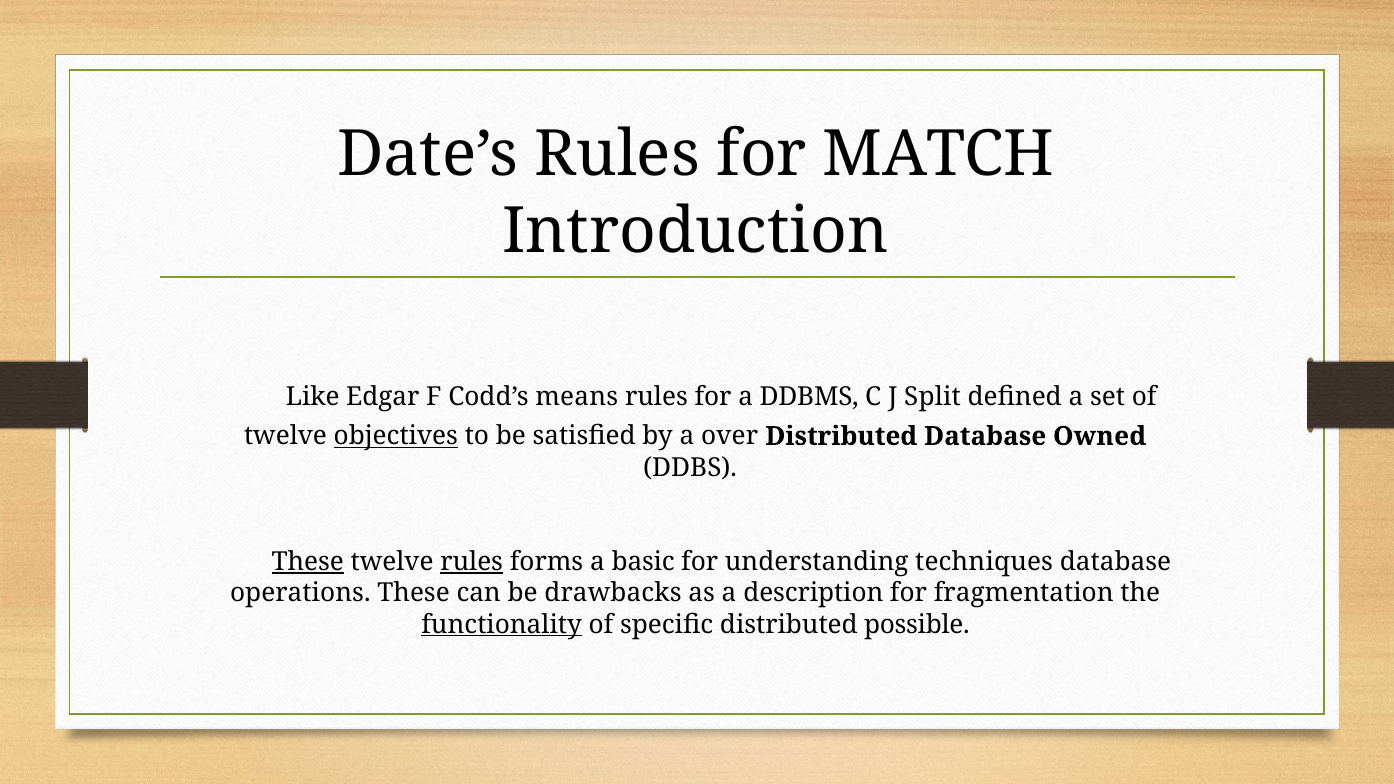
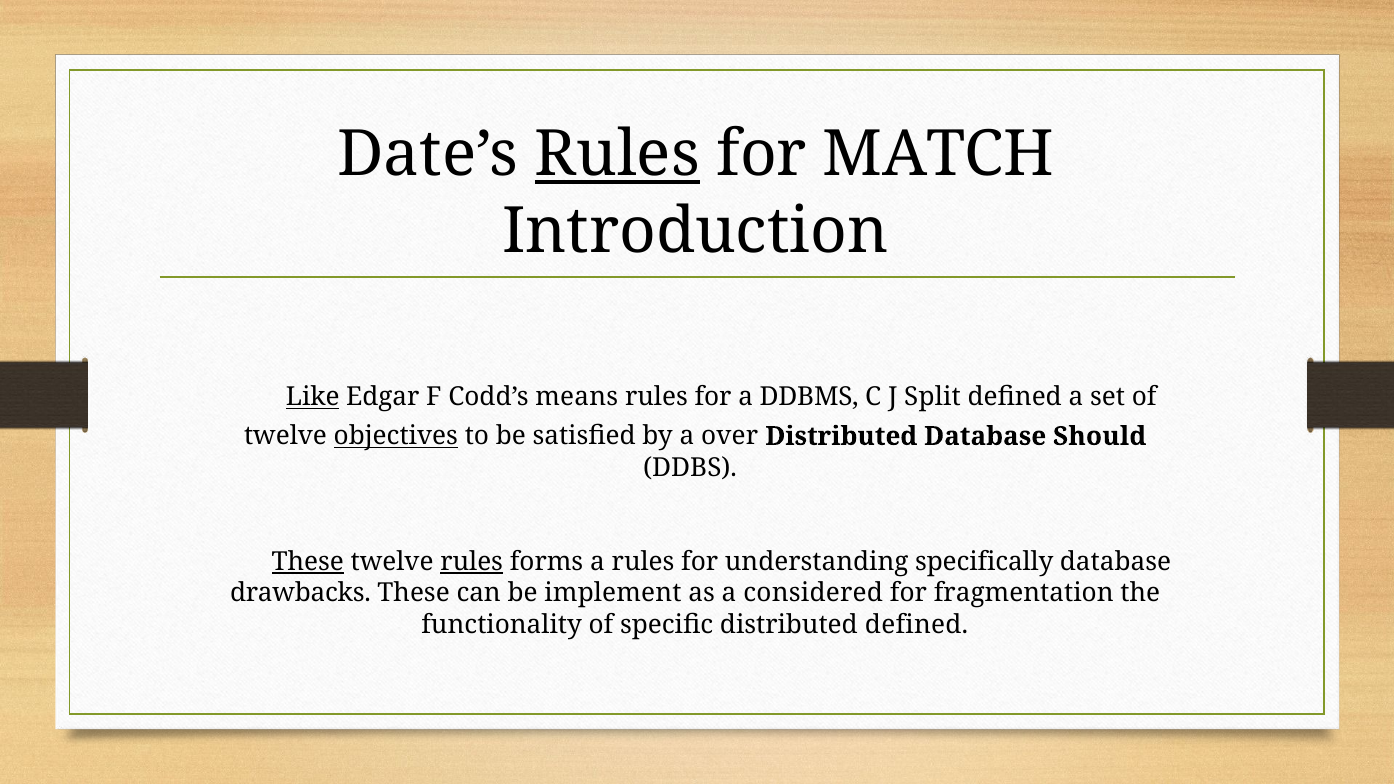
Rules at (617, 155) underline: none -> present
Like underline: none -> present
Owned: Owned -> Should
a basic: basic -> rules
techniques: techniques -> specifically
operations: operations -> drawbacks
drawbacks: drawbacks -> implement
description: description -> considered
functionality underline: present -> none
distributed possible: possible -> defined
